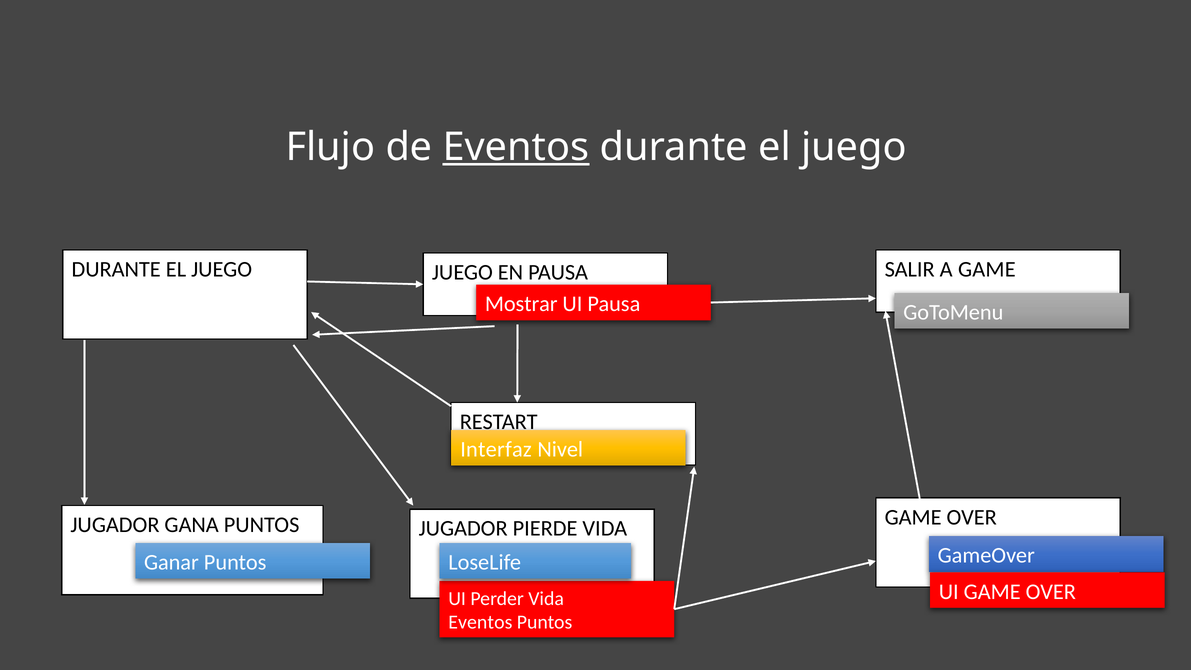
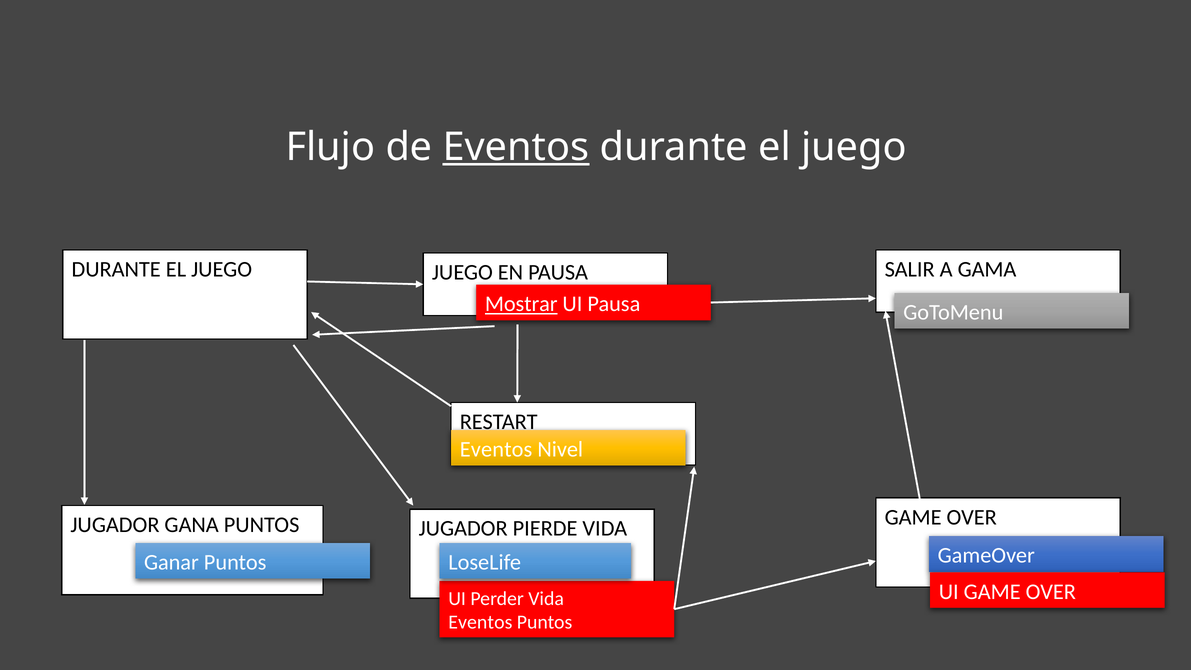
A GAME: GAME -> GAMA
Mostrar underline: none -> present
Interfaz at (496, 449): Interfaz -> Eventos
